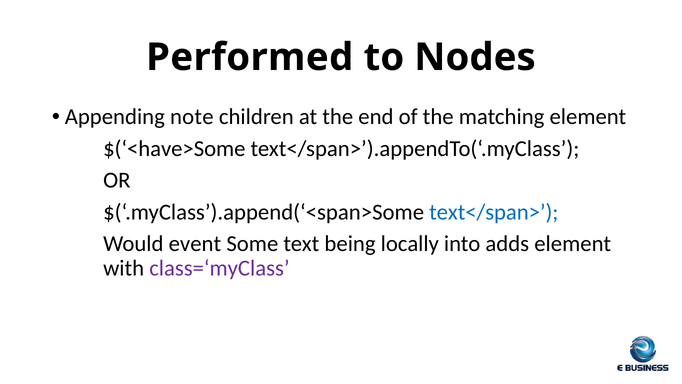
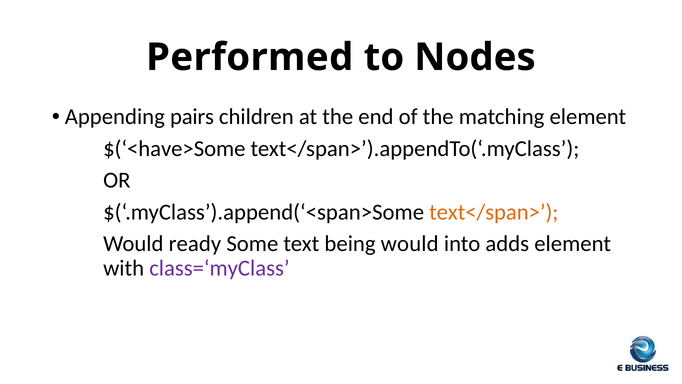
note: note -> pairs
text</span> colour: blue -> orange
event: event -> ready
being locally: locally -> would
